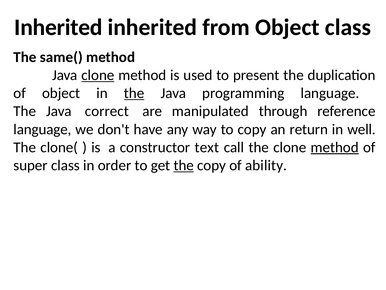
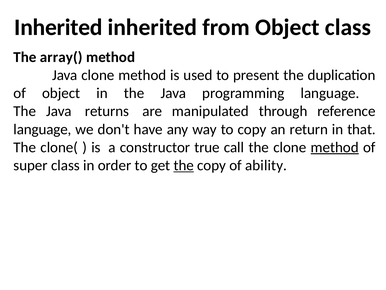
same(: same( -> array(
clone at (98, 75) underline: present -> none
the at (134, 93) underline: present -> none
correct: correct -> returns
well: well -> that
text: text -> true
